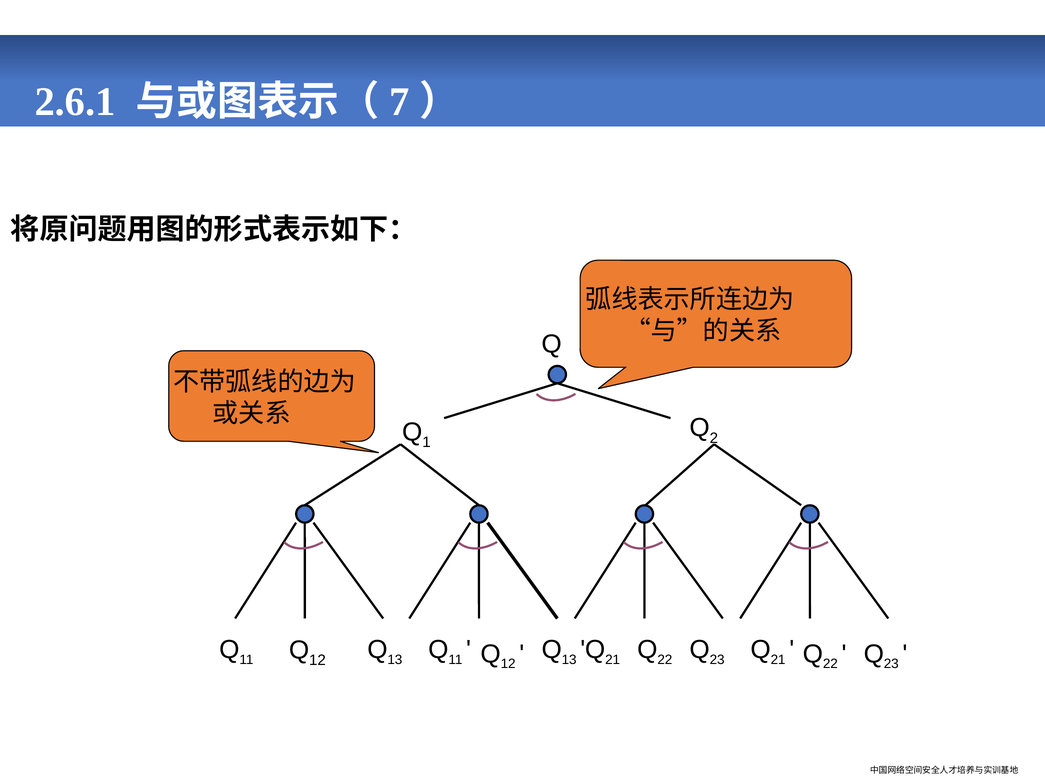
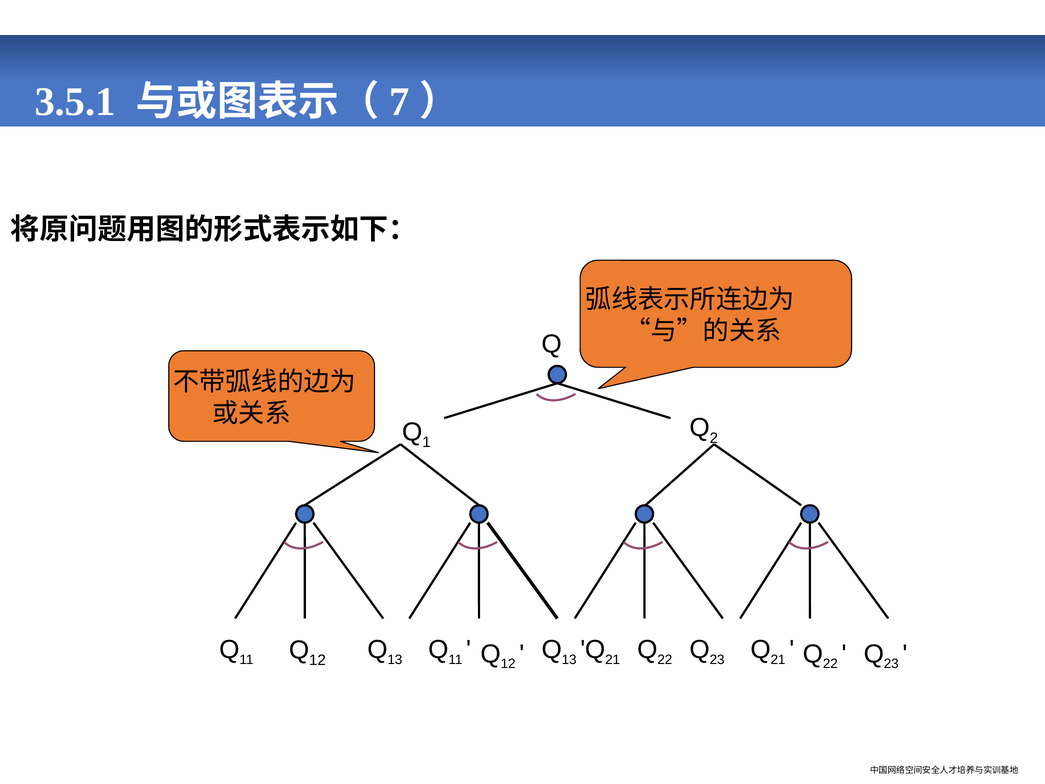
2.6.1: 2.6.1 -> 3.5.1
